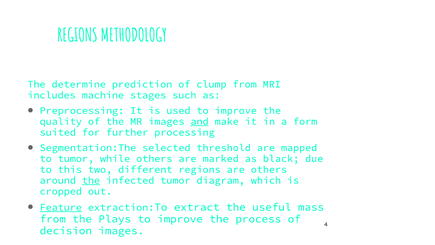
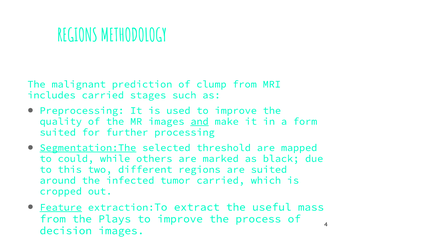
determine: determine -> malignant
includes machine: machine -> carried
Segmentation:The underline: none -> present
to tumor: tumor -> could
are others: others -> suited
the at (91, 180) underline: present -> none
tumor diagram: diagram -> carried
